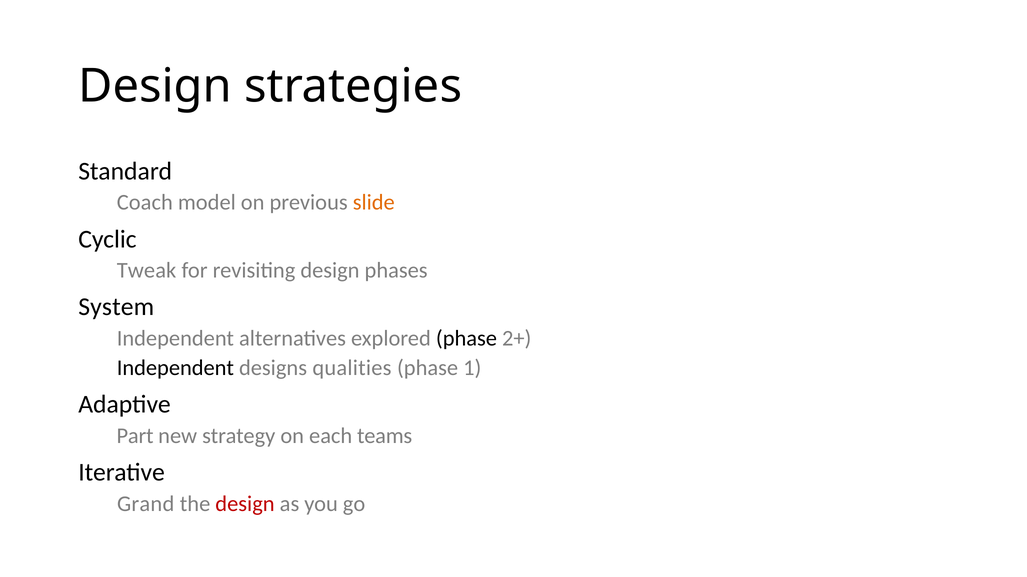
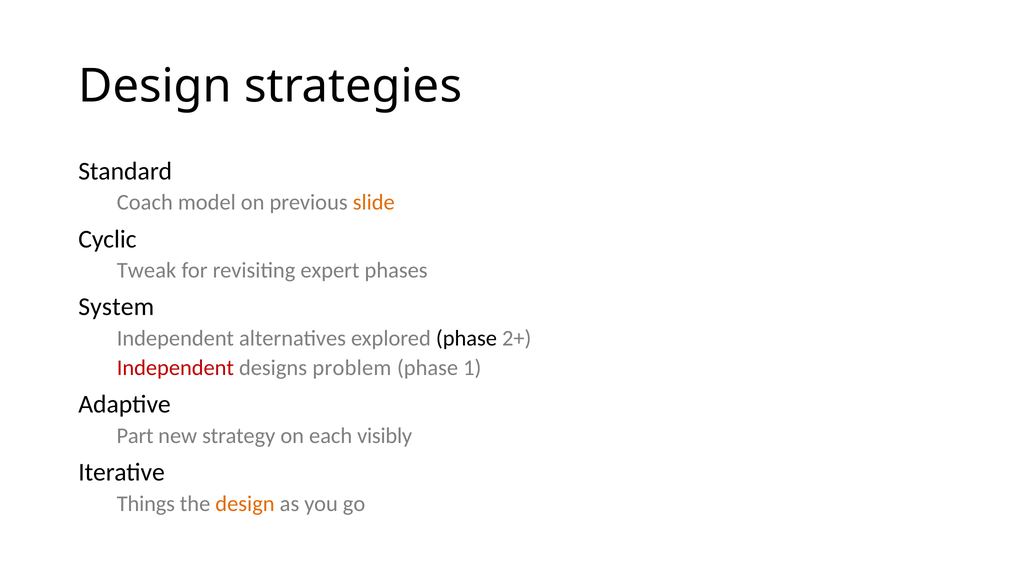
revisiting design: design -> expert
Independent at (175, 368) colour: black -> red
qualities: qualities -> problem
teams: teams -> visibly
Grand: Grand -> Things
design at (245, 504) colour: red -> orange
